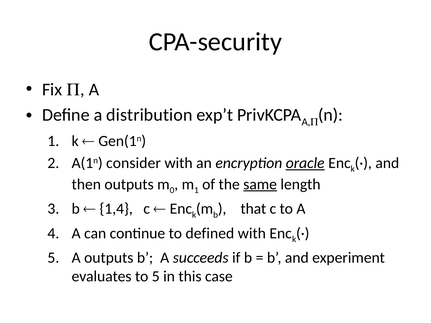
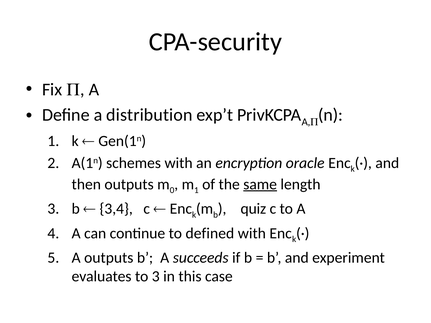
consider: consider -> schemes
oracle underline: present -> none
1,4: 1,4 -> 3,4
that: that -> quiz
to 5: 5 -> 3
